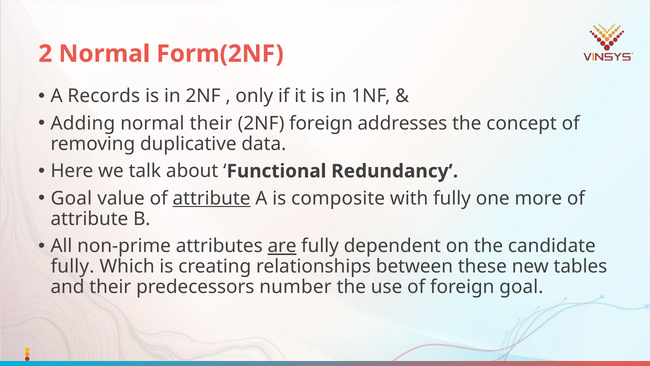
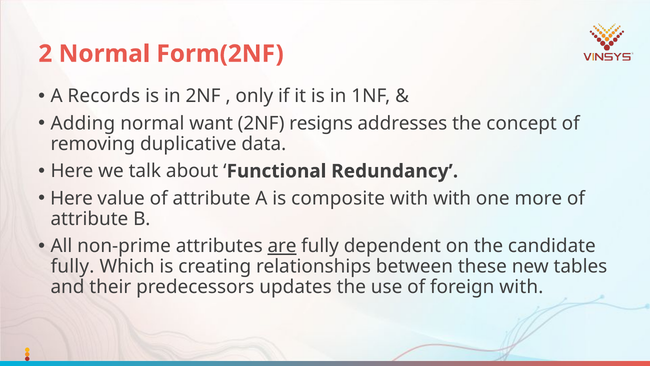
normal their: their -> want
2NF foreign: foreign -> resigns
Goal at (71, 198): Goal -> Here
attribute at (212, 198) underline: present -> none
with fully: fully -> with
number: number -> updates
foreign goal: goal -> with
